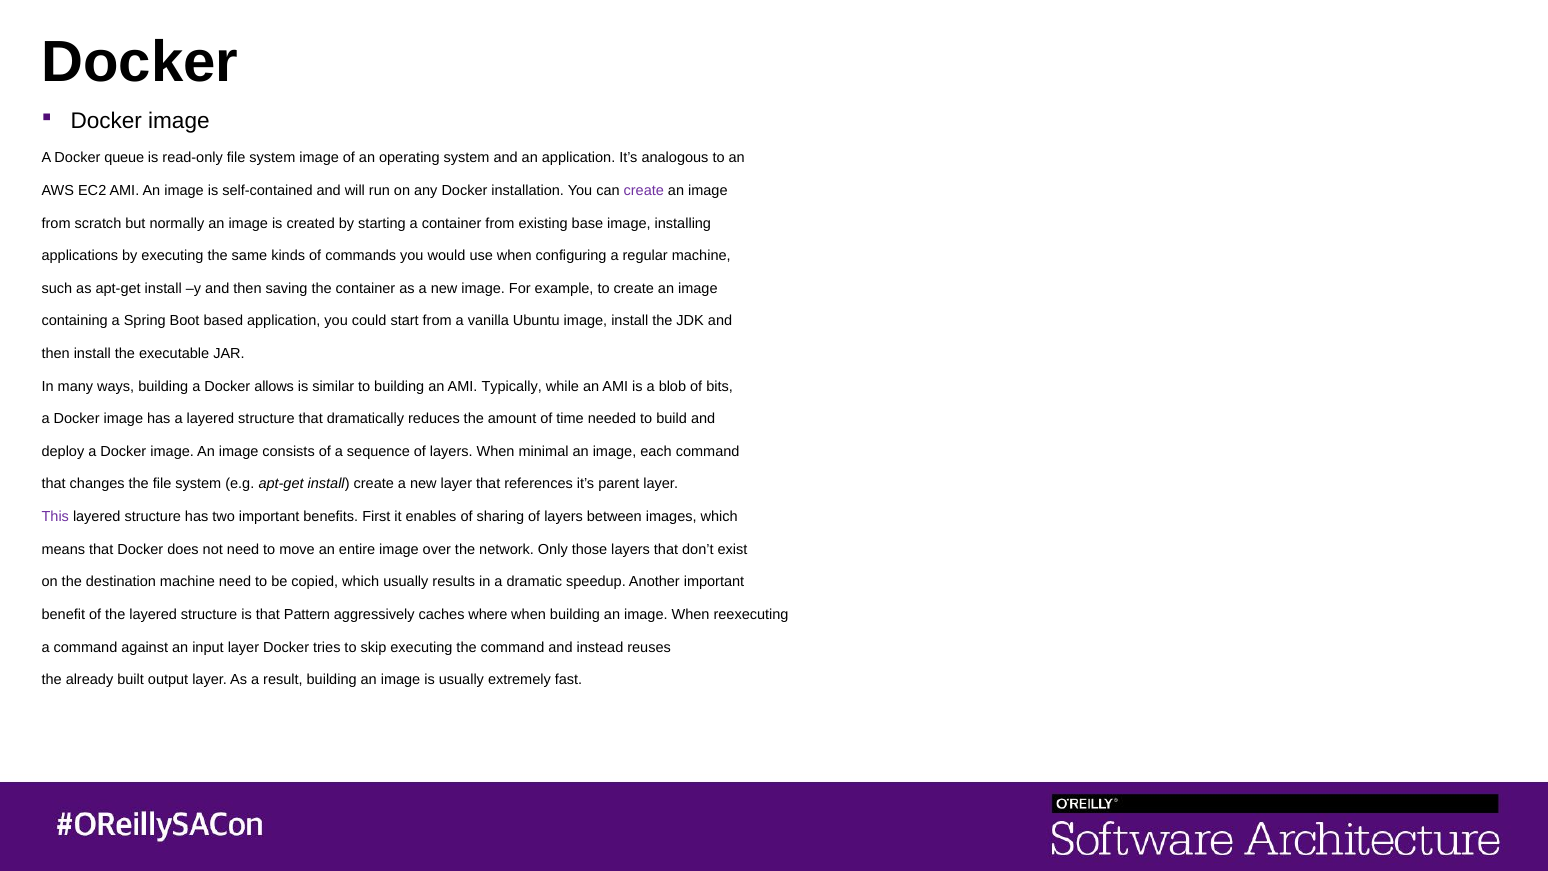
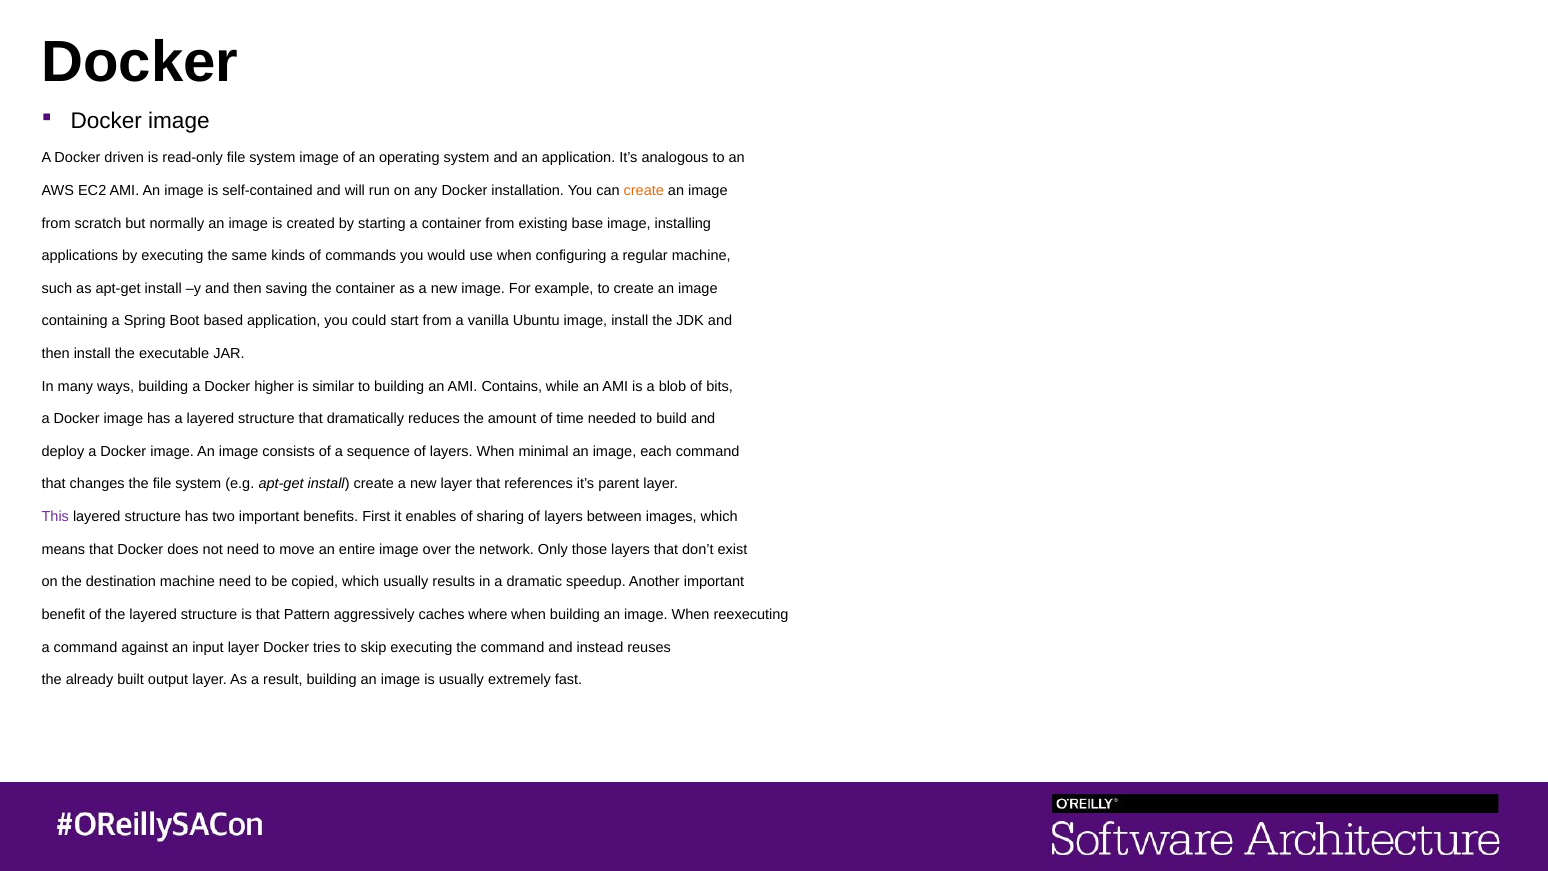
queue: queue -> driven
create at (644, 191) colour: purple -> orange
allows: allows -> higher
Typically: Typically -> Contains
